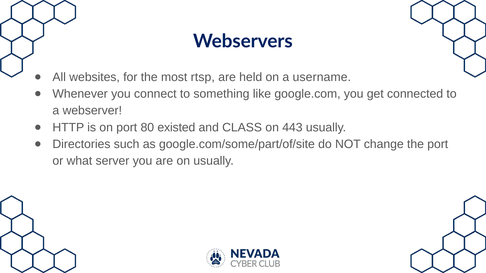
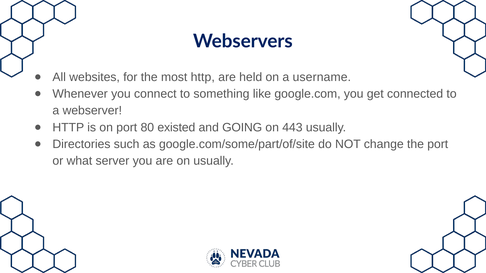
most rtsp: rtsp -> http
CLASS: CLASS -> GOING
